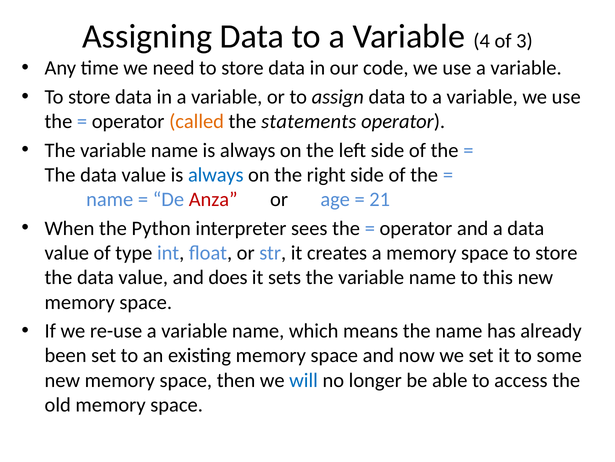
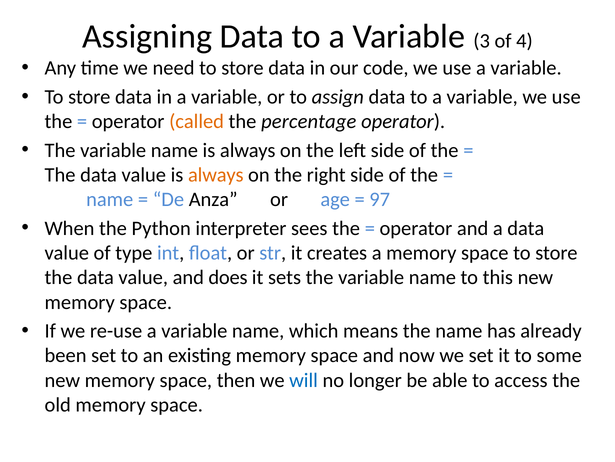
4: 4 -> 3
3: 3 -> 4
statements: statements -> percentage
always at (216, 175) colour: blue -> orange
Anza colour: red -> black
21: 21 -> 97
